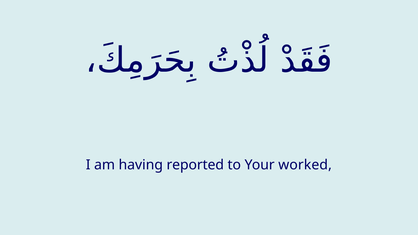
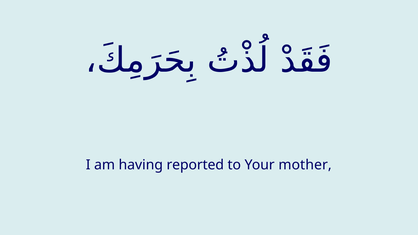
worked: worked -> mother
